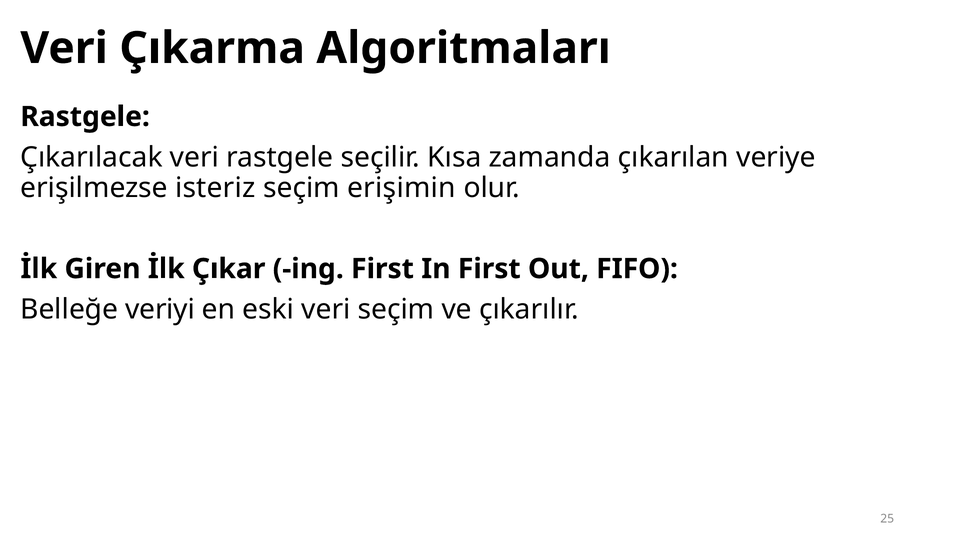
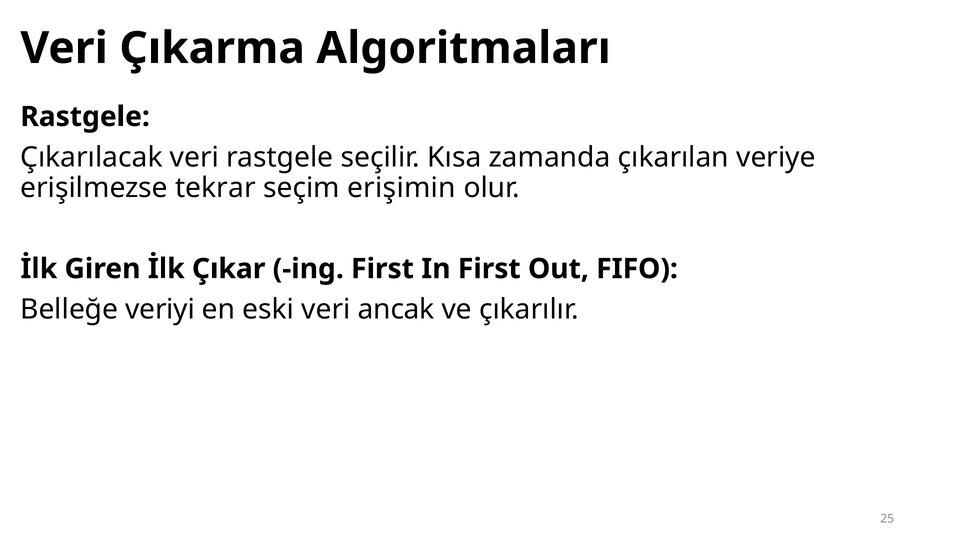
isteriz: isteriz -> tekrar
veri seçim: seçim -> ancak
